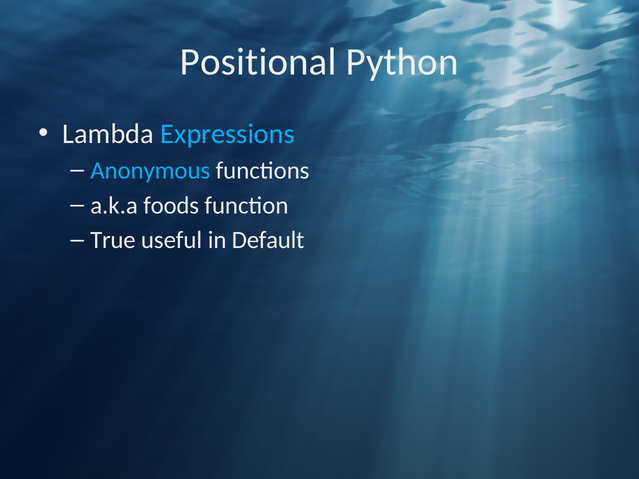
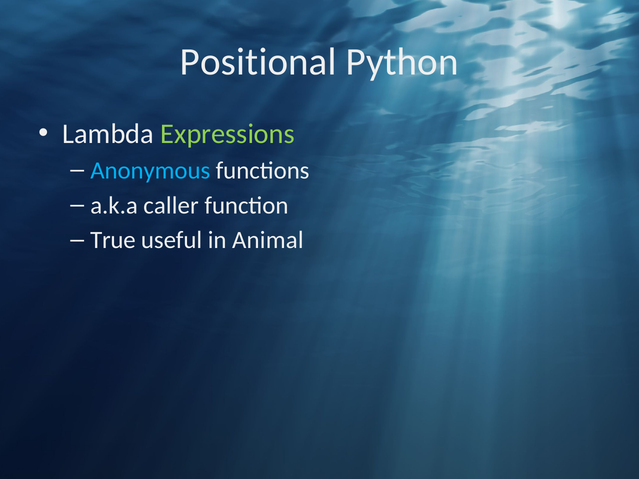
Expressions colour: light blue -> light green
foods: foods -> caller
Default: Default -> Animal
